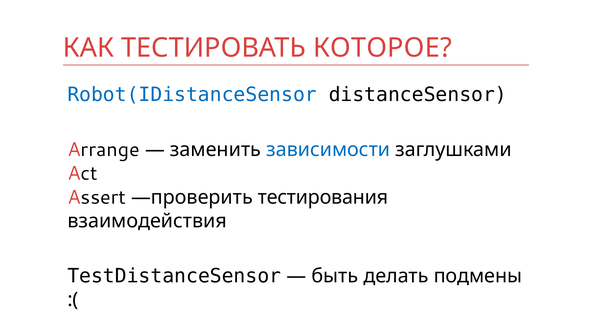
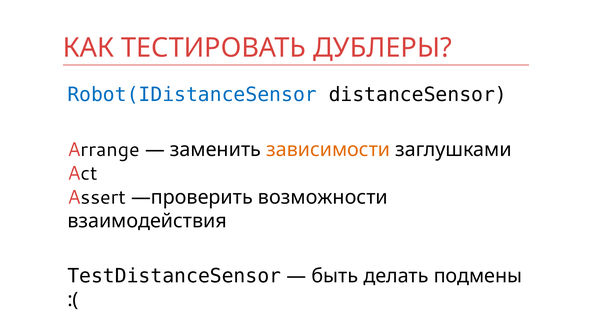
КОТОРОЕ: КОТОРОЕ -> ДУБЛЕРЫ
зависимости colour: blue -> orange
тестирования: тестирования -> возможности
